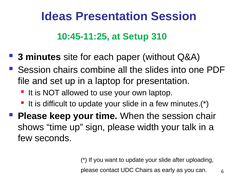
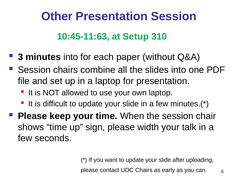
Ideas: Ideas -> Other
10:45-11:25: 10:45-11:25 -> 10:45-11:63
minutes site: site -> into
